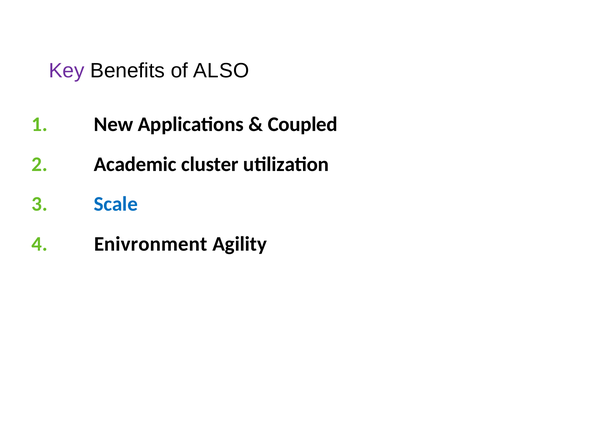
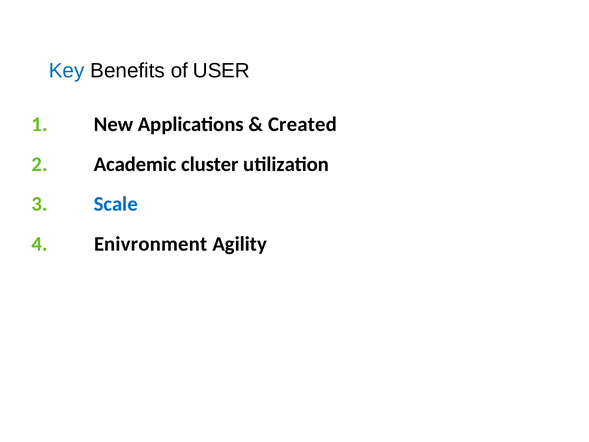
Key colour: purple -> blue
ALSO: ALSO -> USER
Coupled: Coupled -> Created
